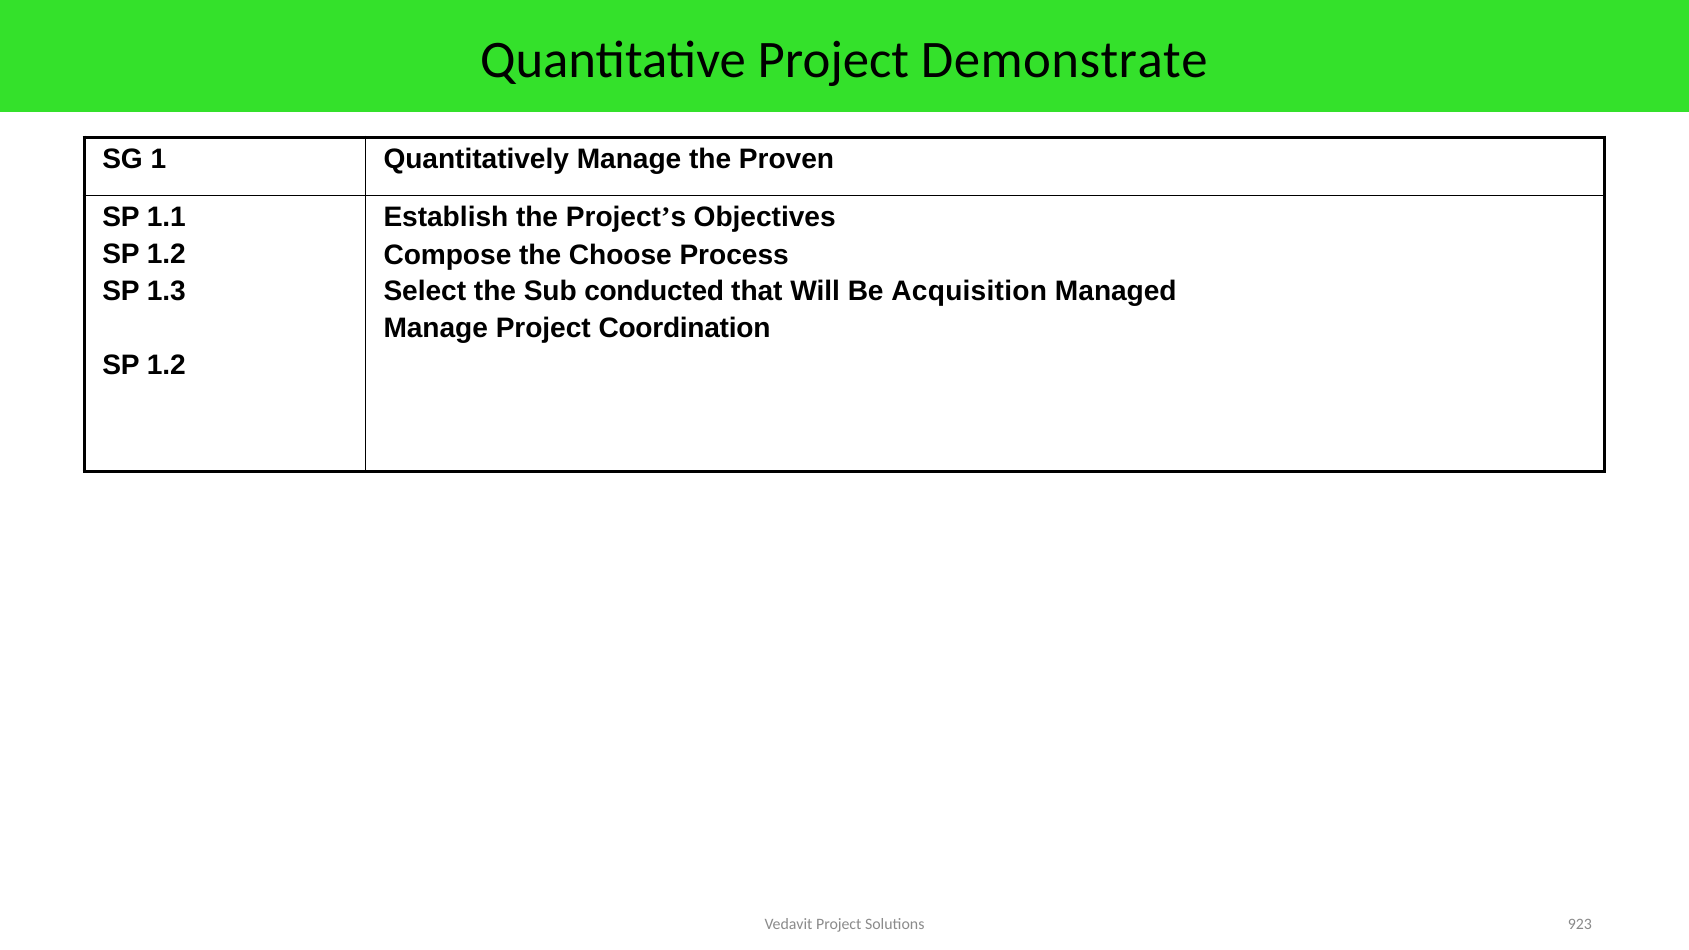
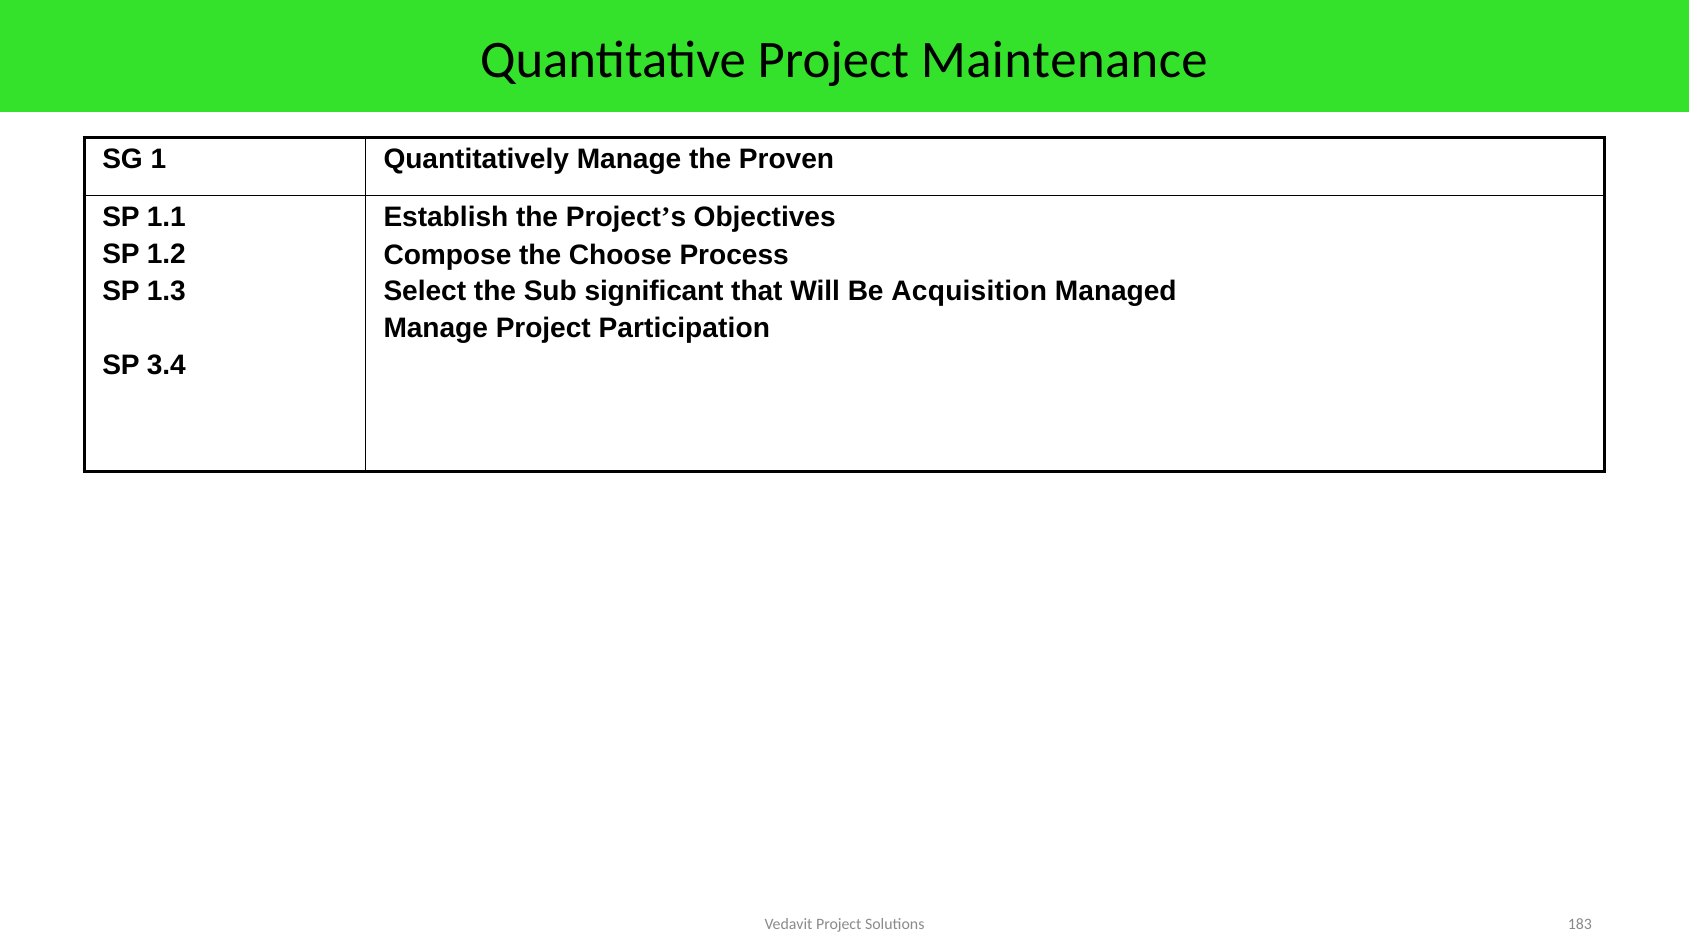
Demonstrate: Demonstrate -> Maintenance
conducted: conducted -> significant
Coordination: Coordination -> Participation
1.2 at (166, 365): 1.2 -> 3.4
923: 923 -> 183
